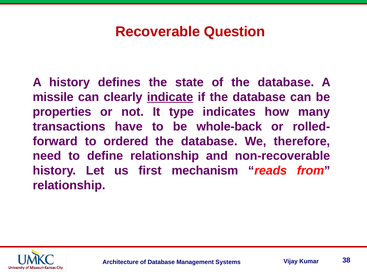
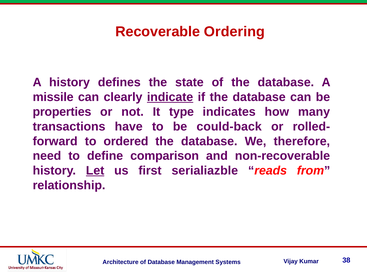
Question: Question -> Ordering
whole-back: whole-back -> could-back
define relationship: relationship -> comparison
Let underline: none -> present
mechanism: mechanism -> serialiazble
